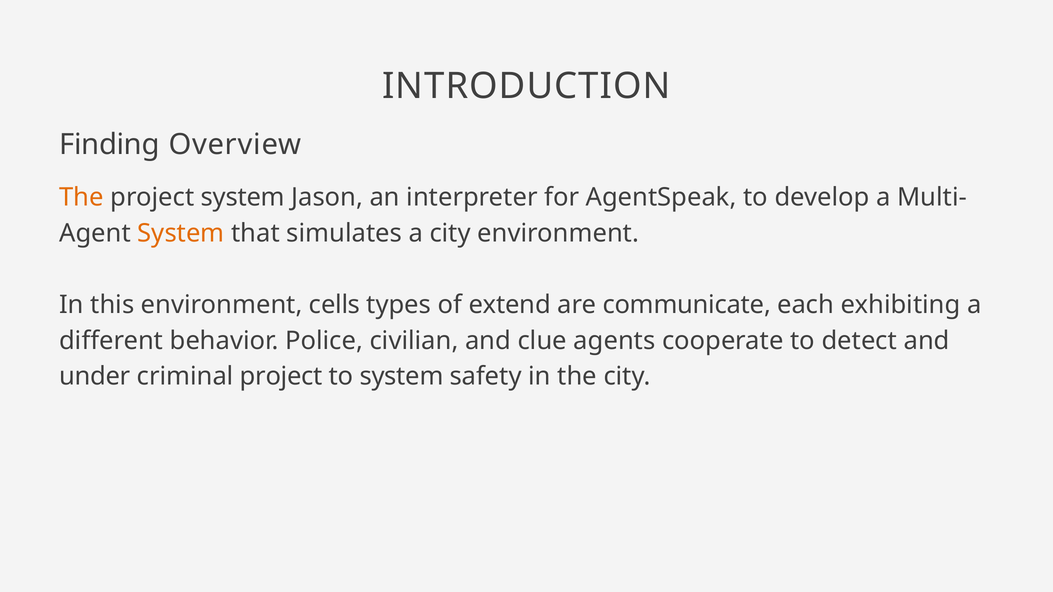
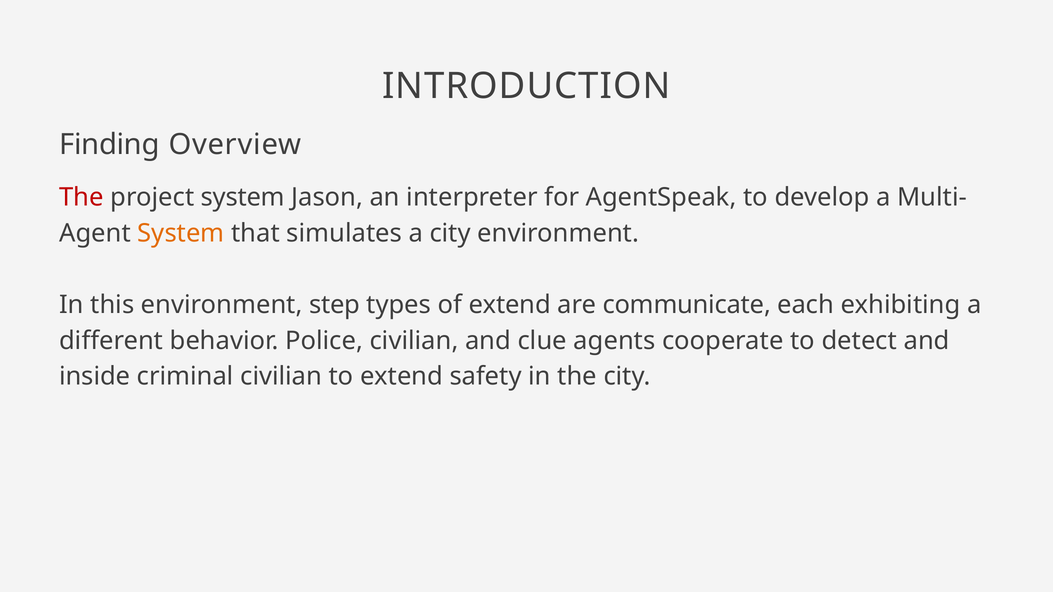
The at (81, 198) colour: orange -> red
cells: cells -> step
under: under -> inside
criminal project: project -> civilian
to system: system -> extend
